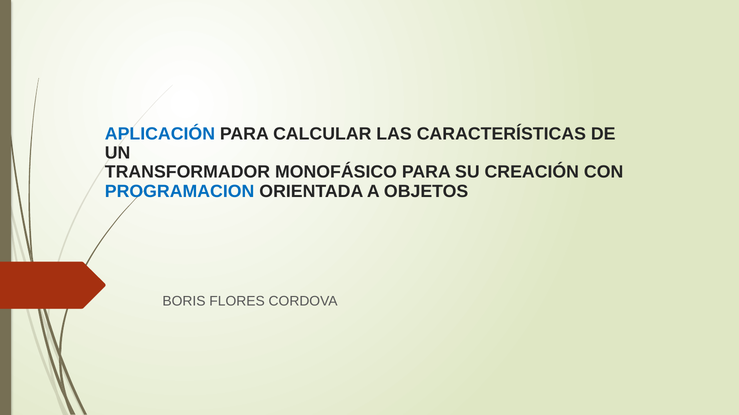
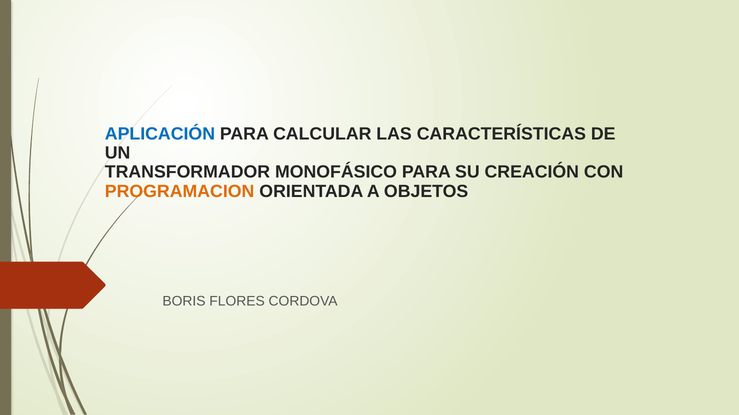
PROGRAMACION colour: blue -> orange
